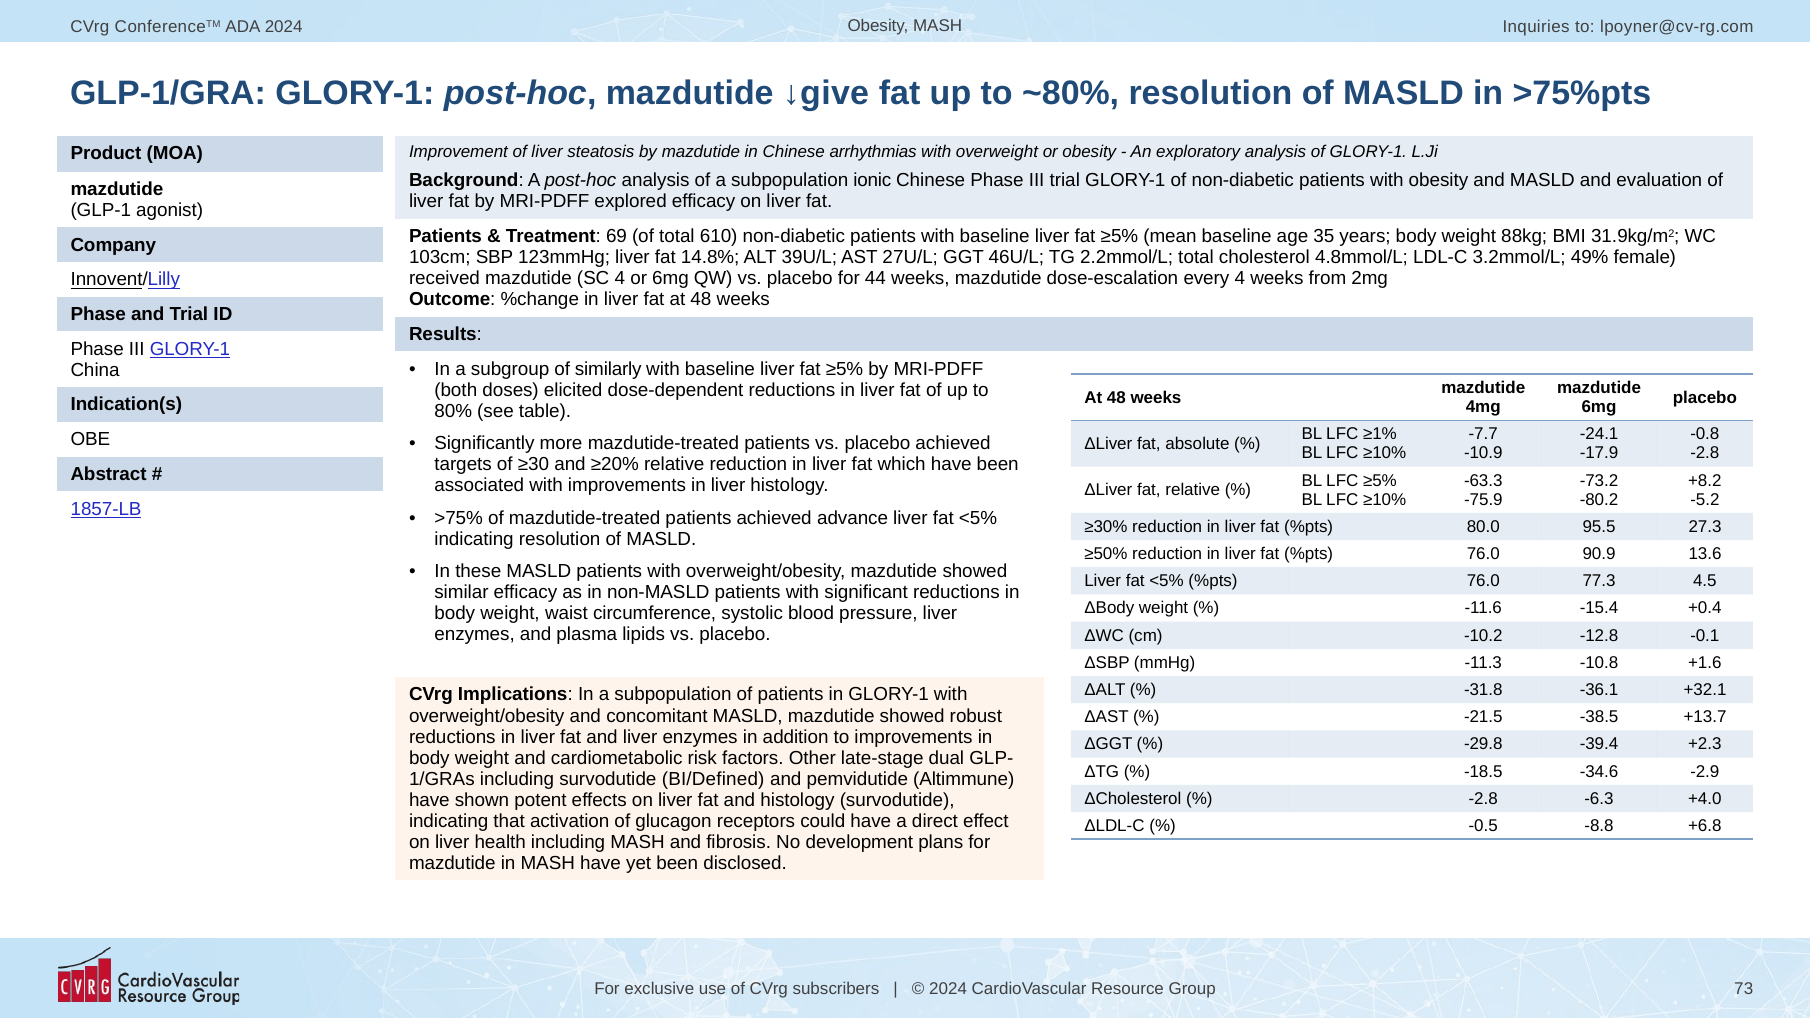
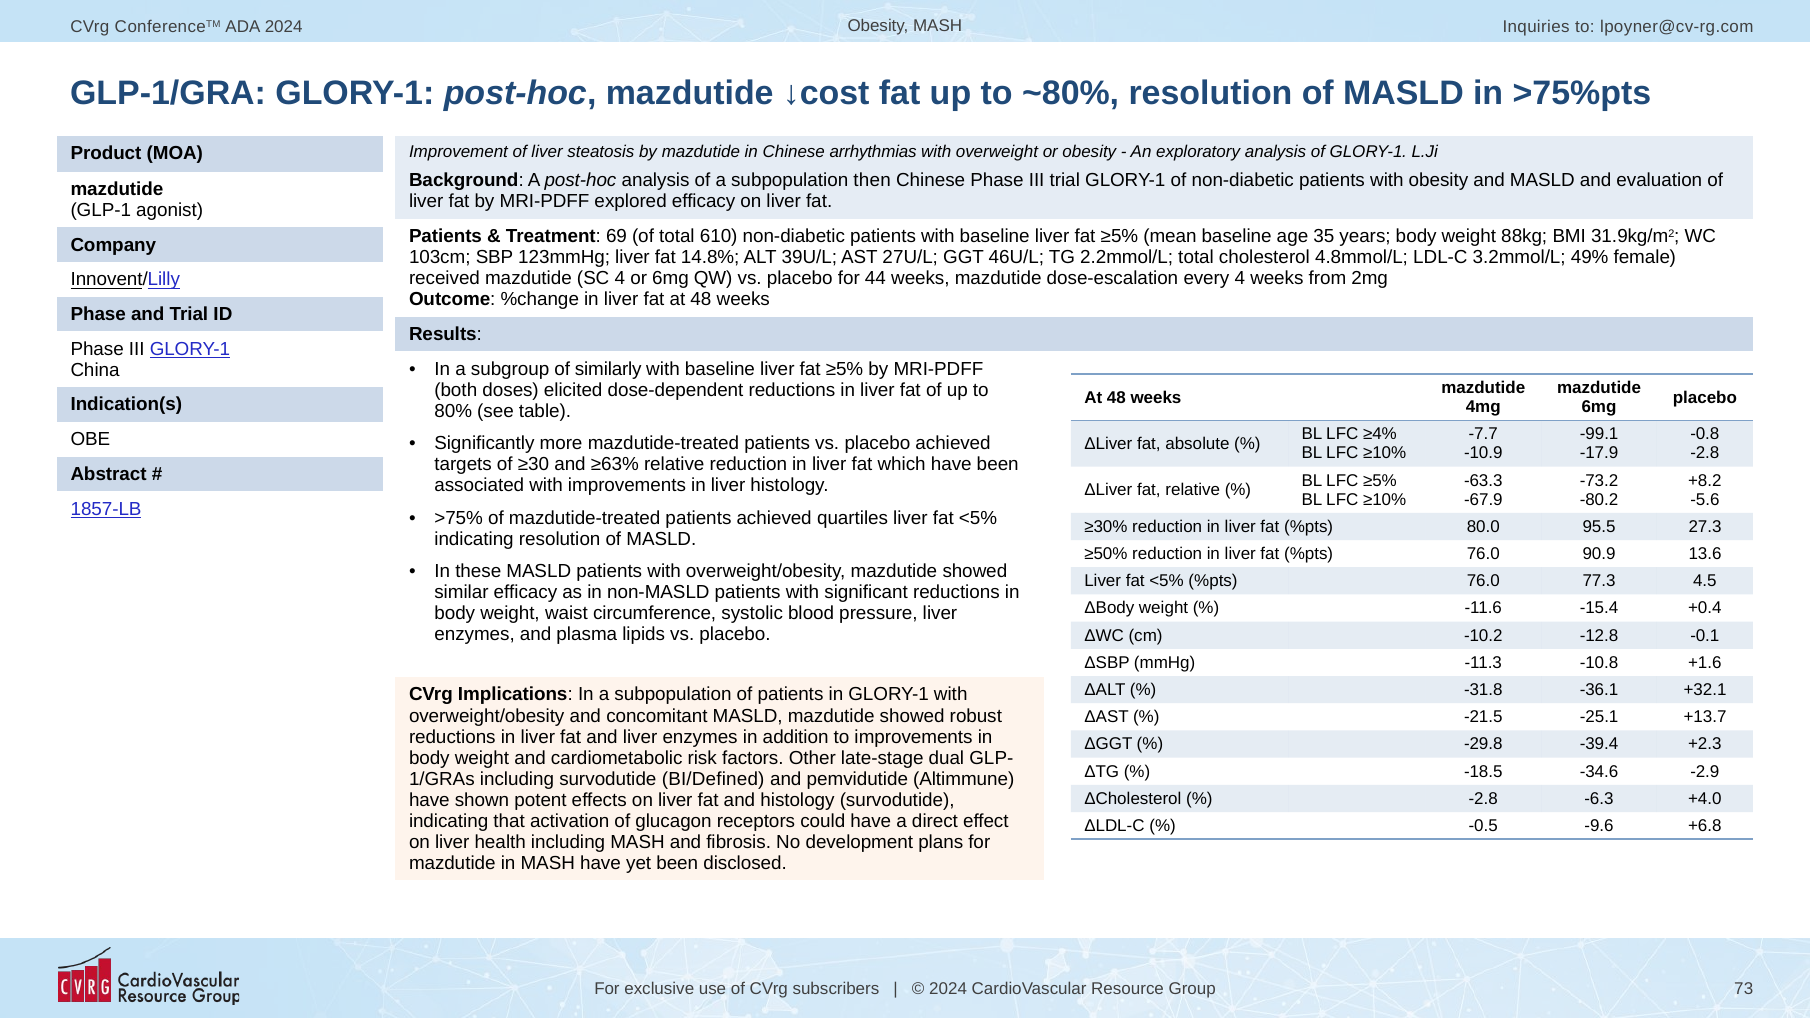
↓give: ↓give -> ↓cost
ionic: ionic -> then
≥1%: ≥1% -> ≥4%
-24.1: -24.1 -> -99.1
≥20%: ≥20% -> ≥63%
-75.9: -75.9 -> -67.9
-5.2: -5.2 -> -5.6
advance: advance -> quartiles
-38.5: -38.5 -> -25.1
-8.8: -8.8 -> -9.6
